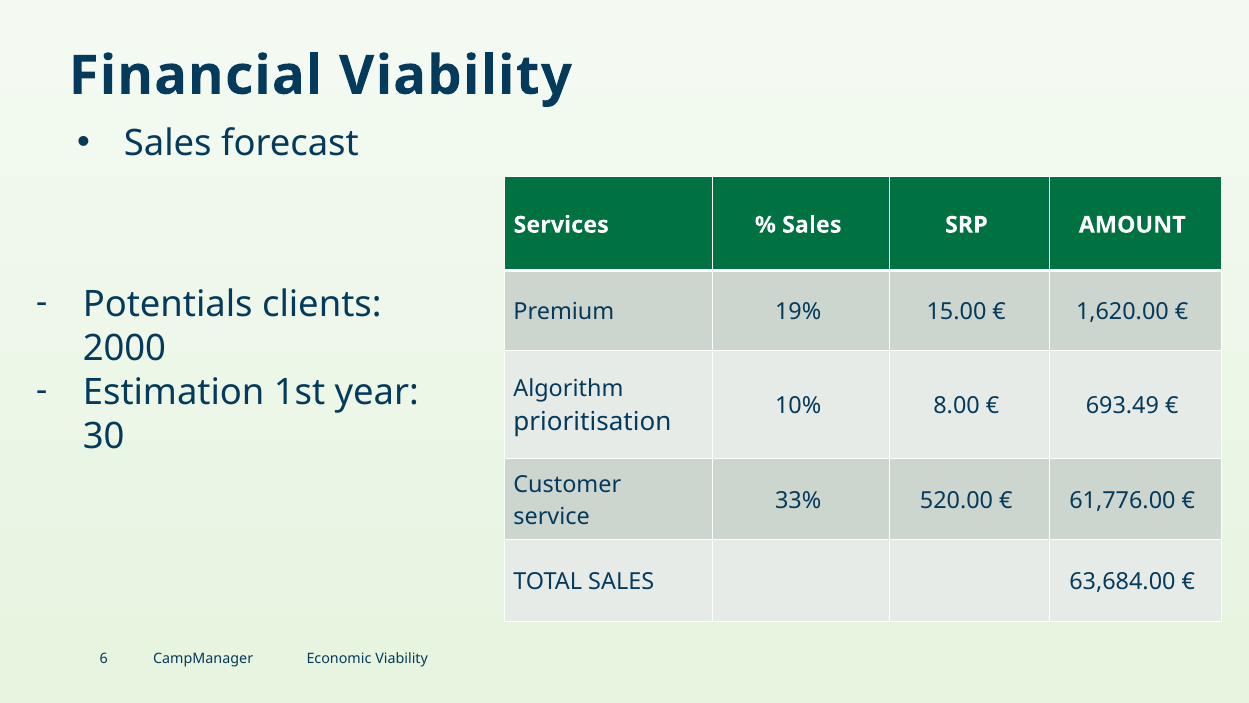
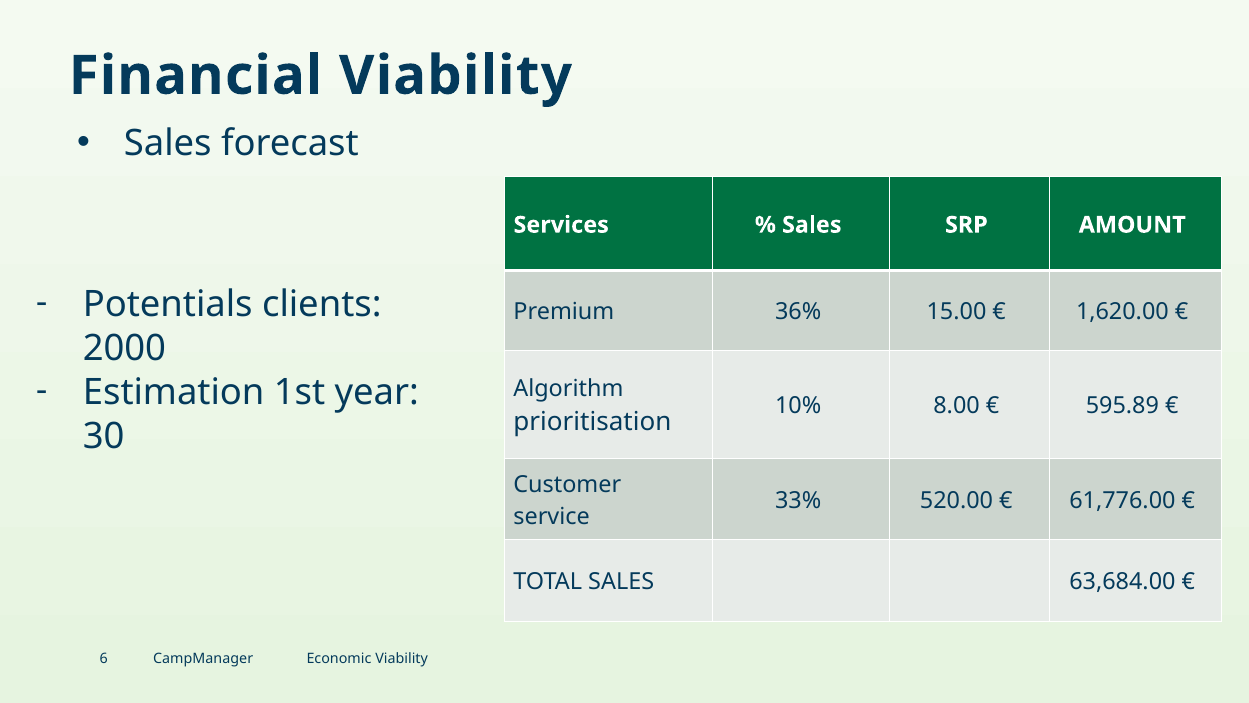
19%: 19% -> 36%
693.49: 693.49 -> 595.89
